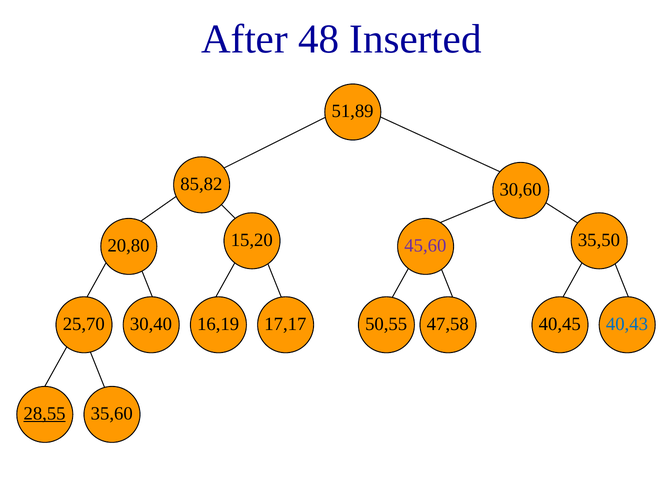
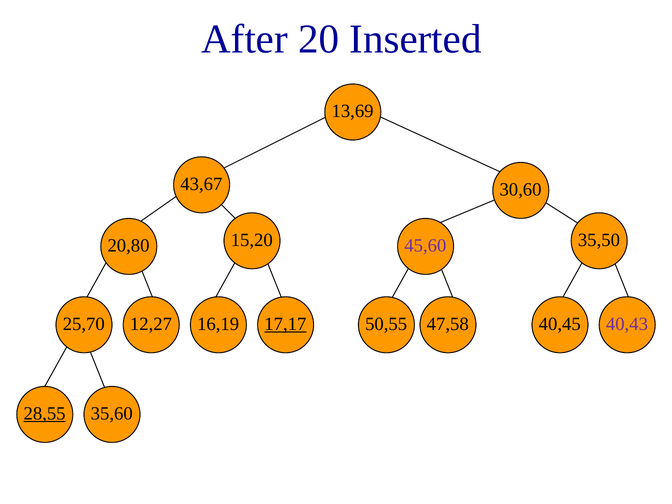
48: 48 -> 20
51,89: 51,89 -> 13,69
85,82: 85,82 -> 43,67
30,40: 30,40 -> 12,27
17,17 underline: none -> present
40,43 colour: blue -> purple
